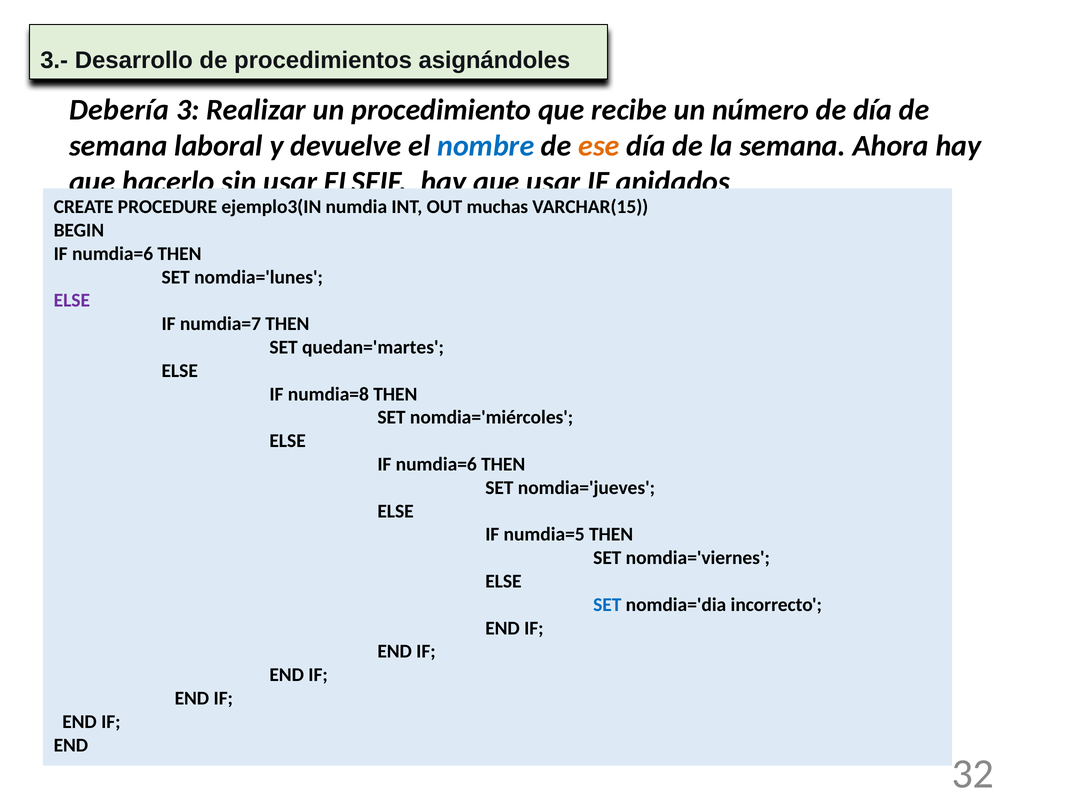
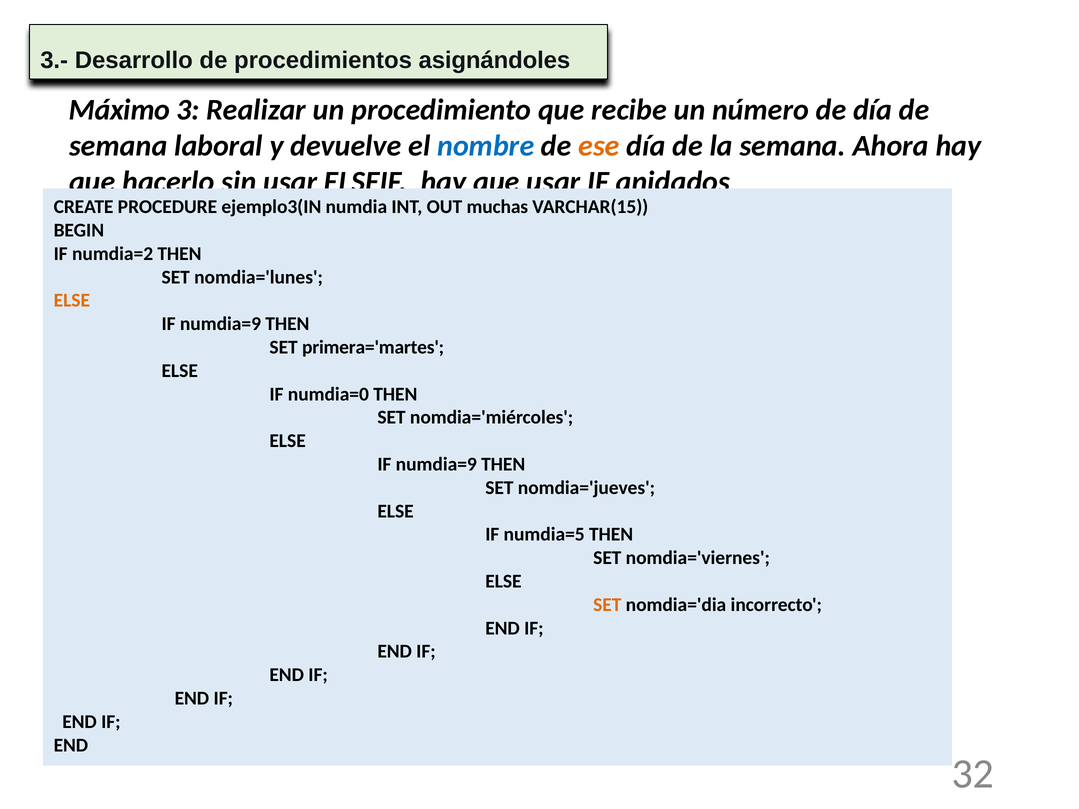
Debería: Debería -> Máximo
numdia=6 at (113, 254): numdia=6 -> numdia=2
ELSE at (72, 301) colour: purple -> orange
numdia=7 at (220, 324): numdia=7 -> numdia=9
quedan='martes: quedan='martes -> primera='martes
numdia=8: numdia=8 -> numdia=0
numdia=6 at (436, 464): numdia=6 -> numdia=9
SET at (607, 605) colour: blue -> orange
